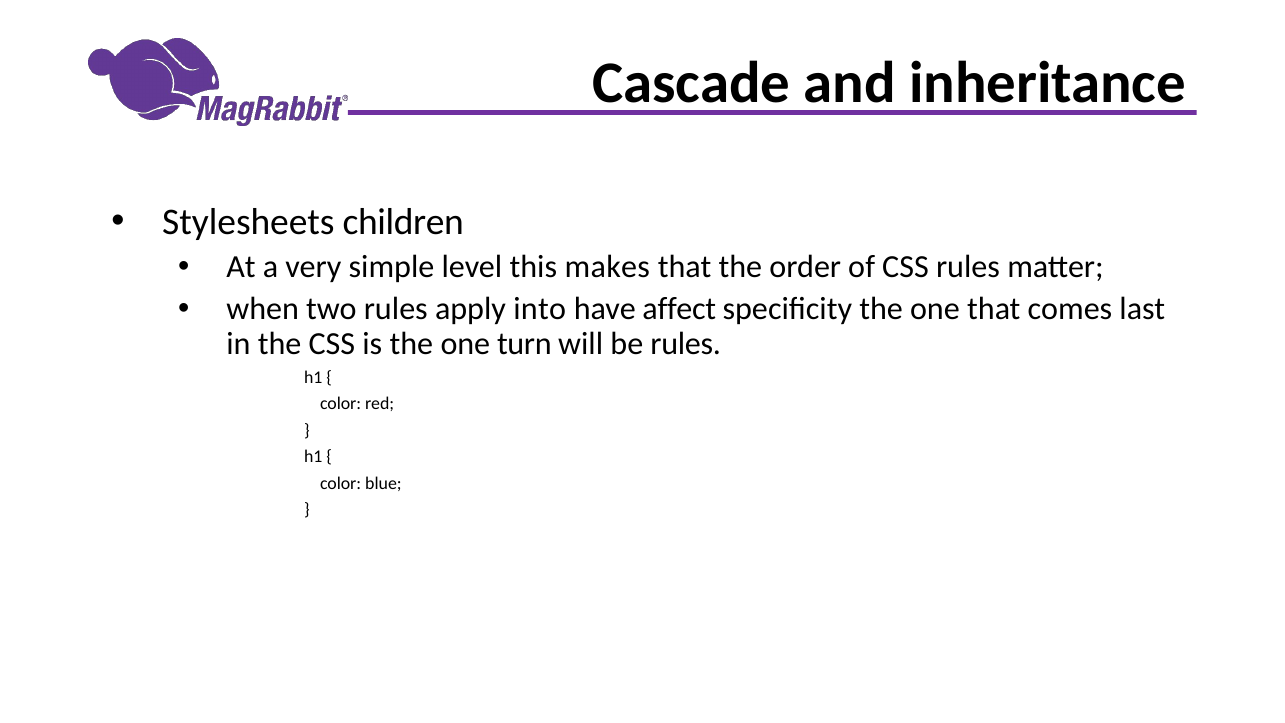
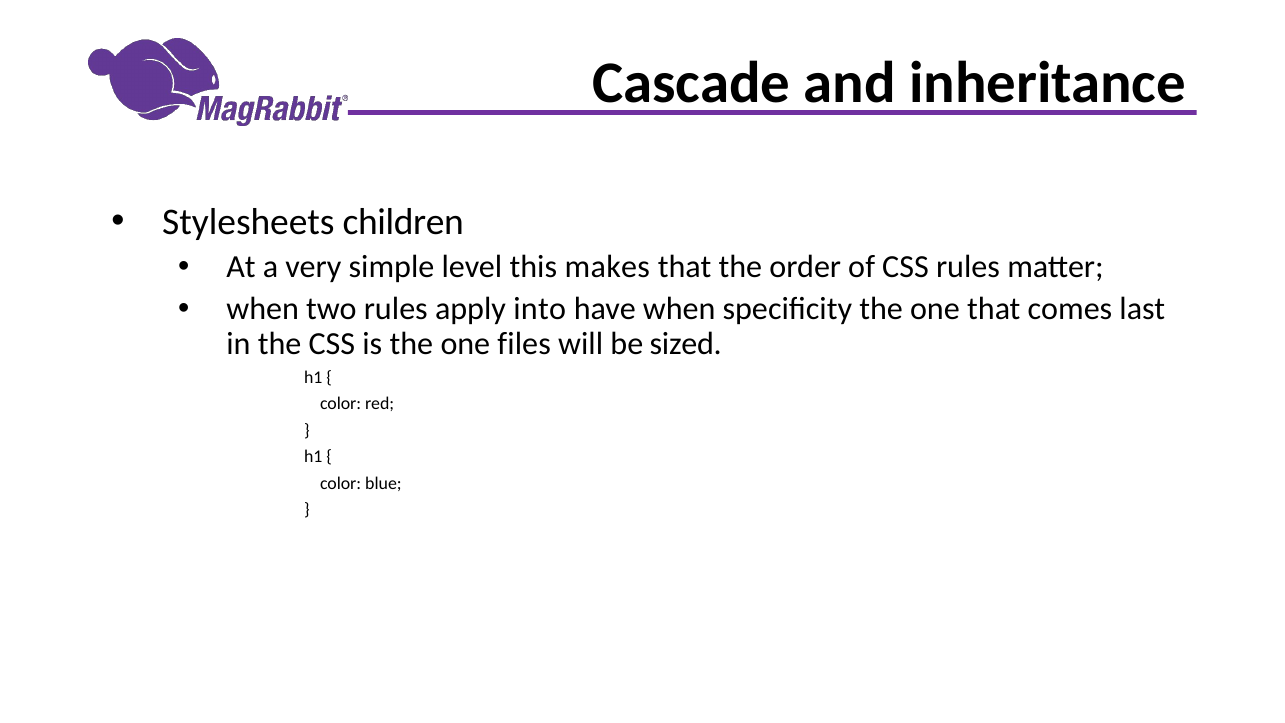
have affect: affect -> when
turn: turn -> files
be rules: rules -> sized
